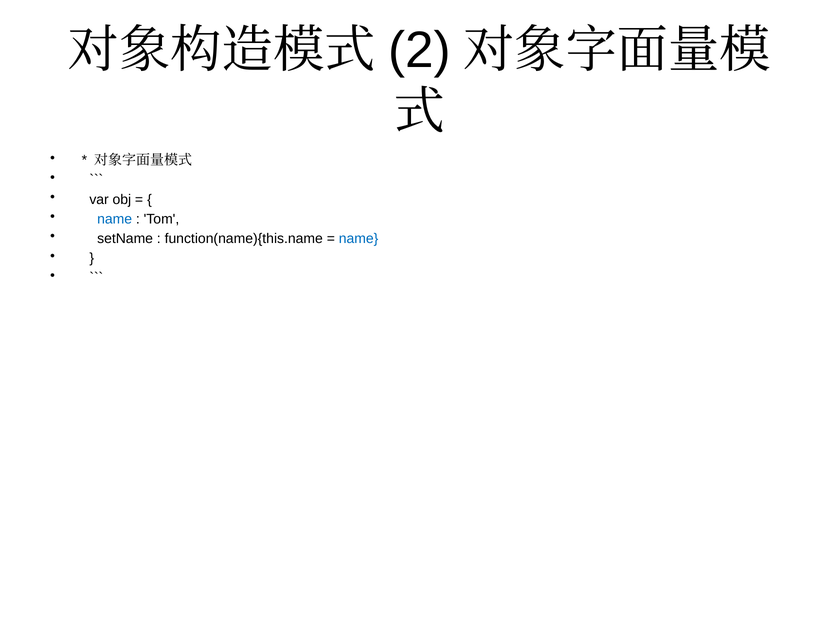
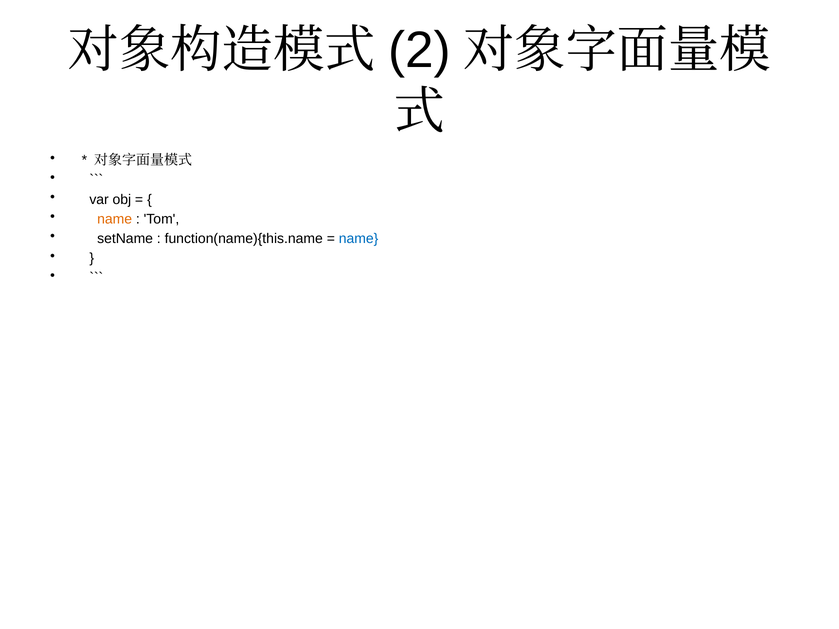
name at (115, 219) colour: blue -> orange
